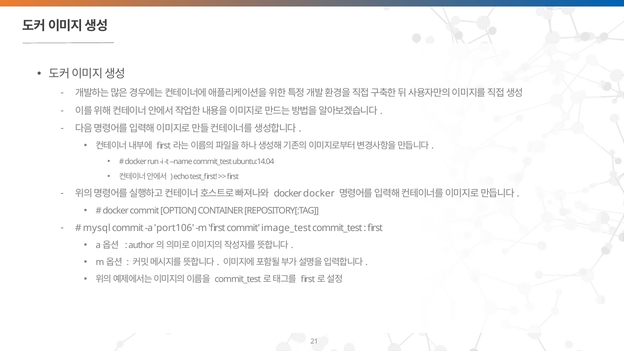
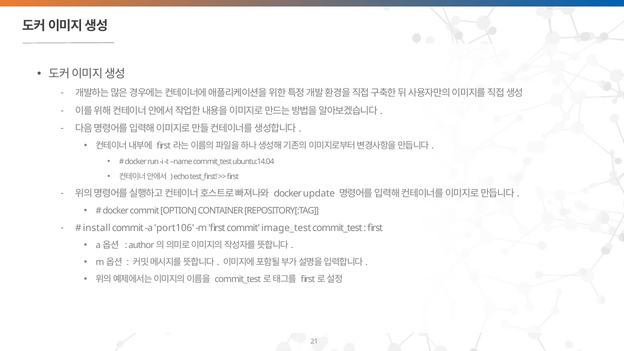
docker docker: docker -> update
mysql: mysql -> install
